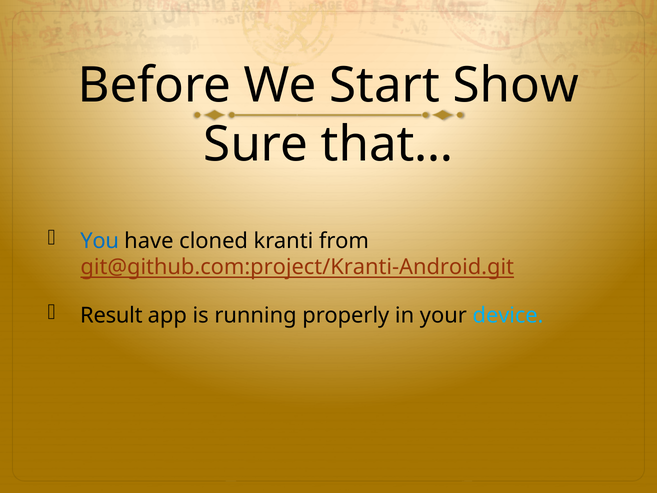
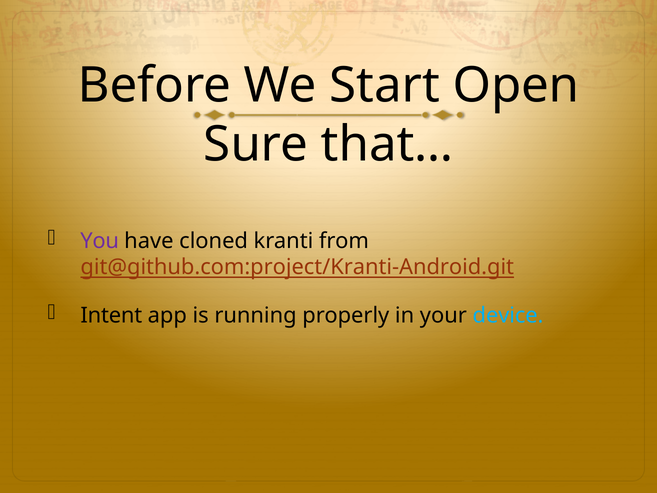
Show: Show -> Open
You colour: blue -> purple
Result: Result -> Intent
